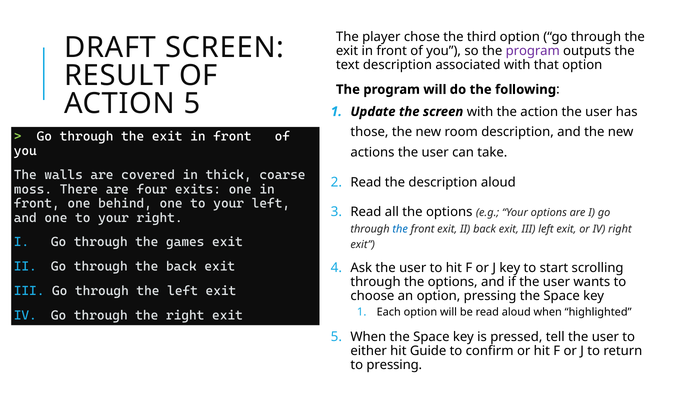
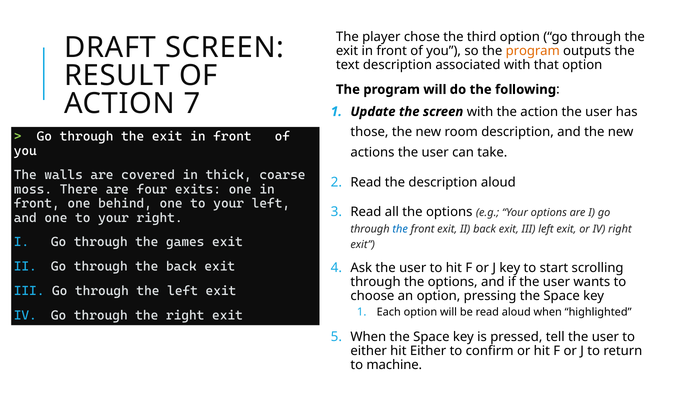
program at (533, 51) colour: purple -> orange
ACTION 5: 5 -> 7
hit Guide: Guide -> Either
to pressing: pressing -> machine
